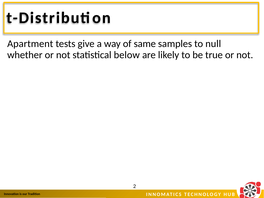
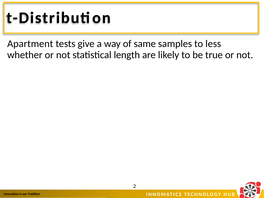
null: null -> less
below: below -> length
